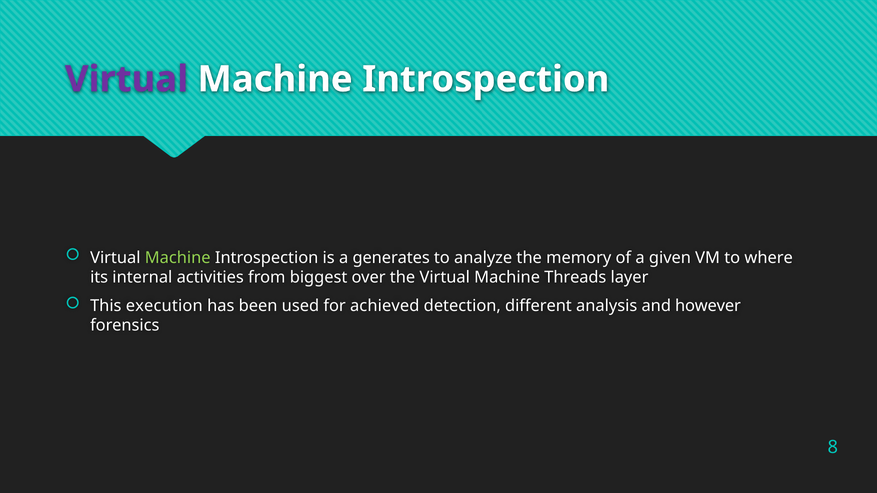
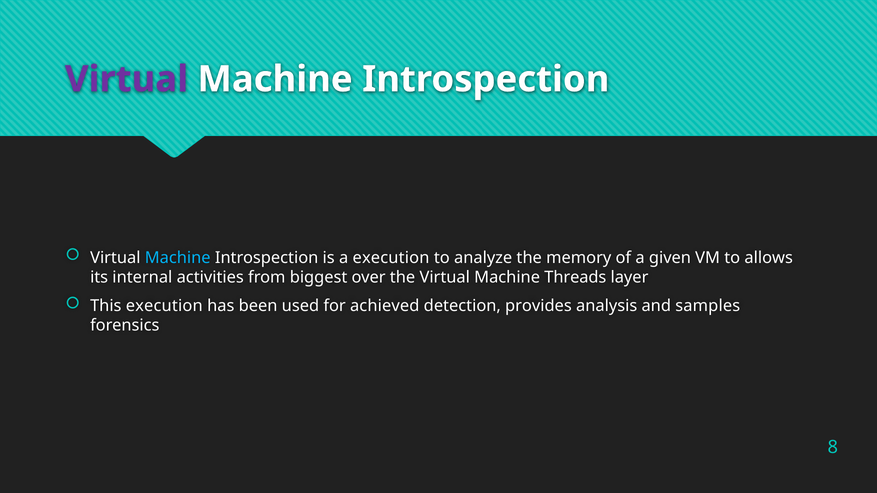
Machine at (178, 258) colour: light green -> light blue
a generates: generates -> execution
where: where -> allows
different: different -> provides
however: however -> samples
